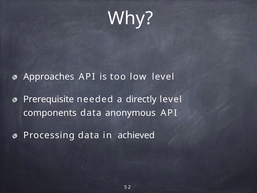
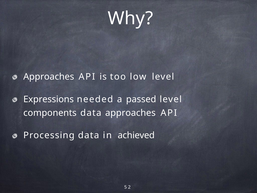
Prerequisite: Prerequisite -> Expressions
directly: directly -> passed
data anonymous: anonymous -> approaches
